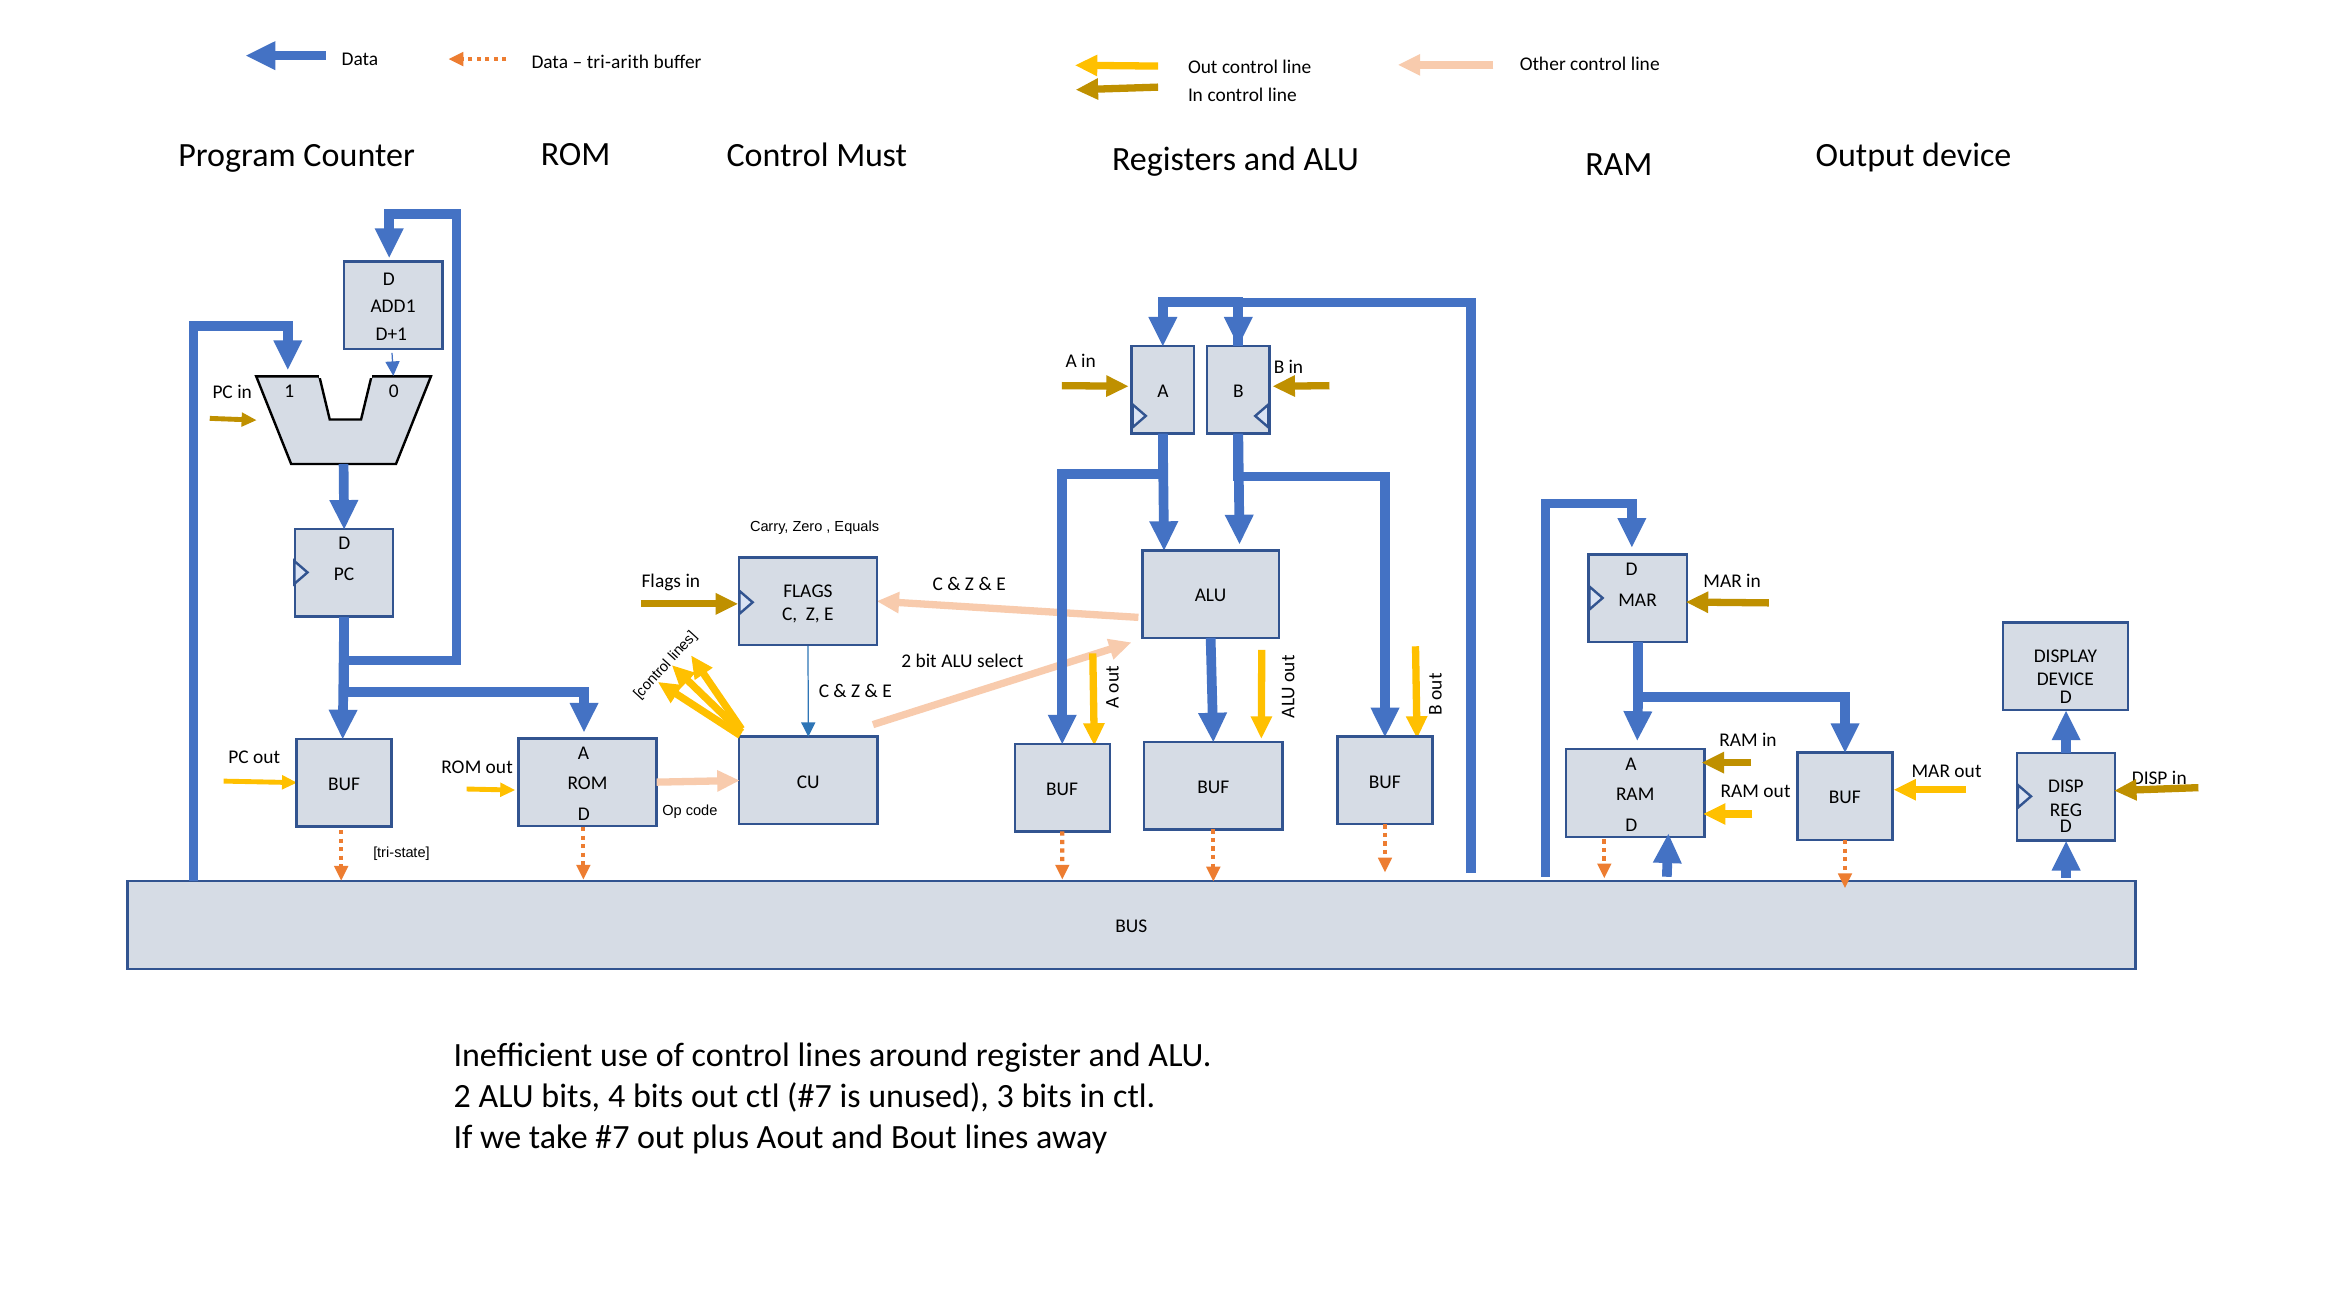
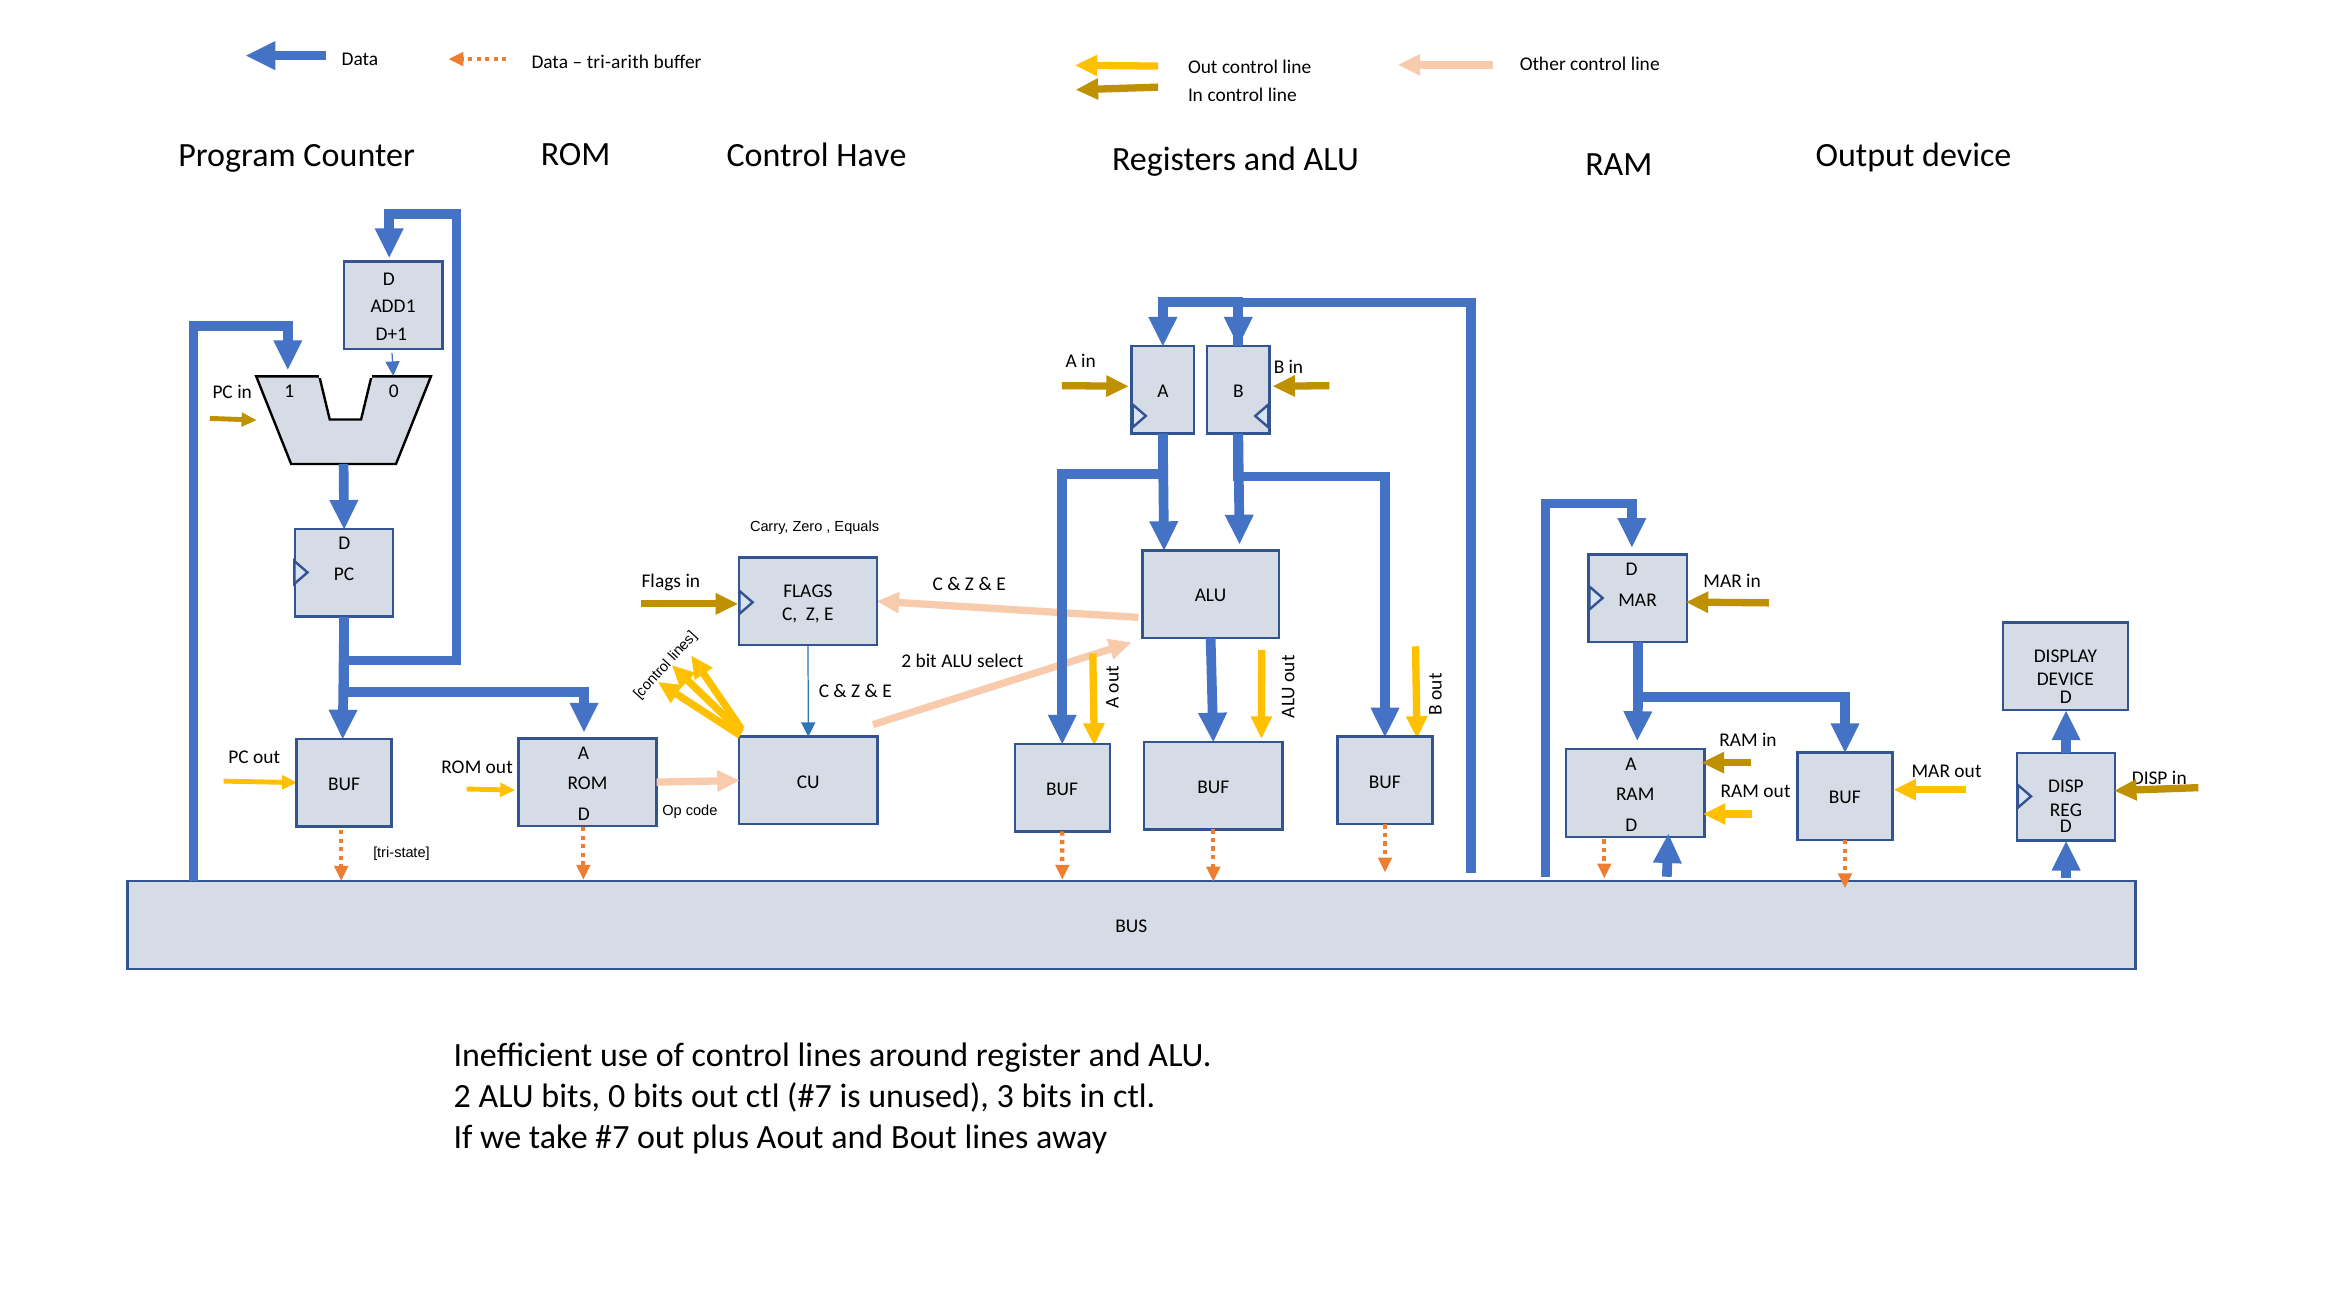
Must: Must -> Have
bits 4: 4 -> 0
